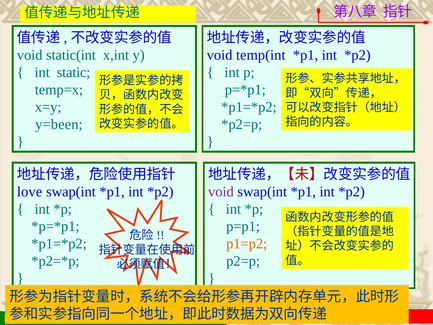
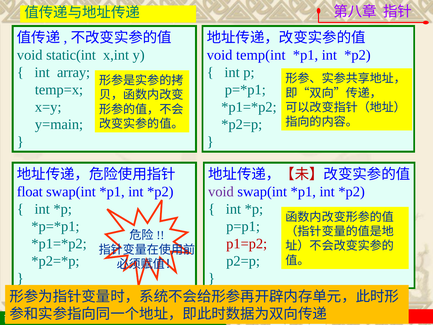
static: static -> array
y=been: y=been -> y=main
love: love -> float
p1=p2 colour: orange -> red
